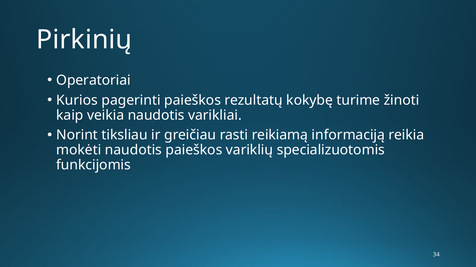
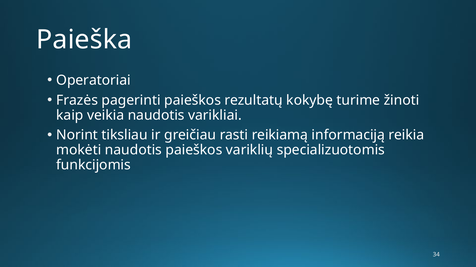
Pirkinių: Pirkinių -> Paieška
Kurios: Kurios -> Frazės
